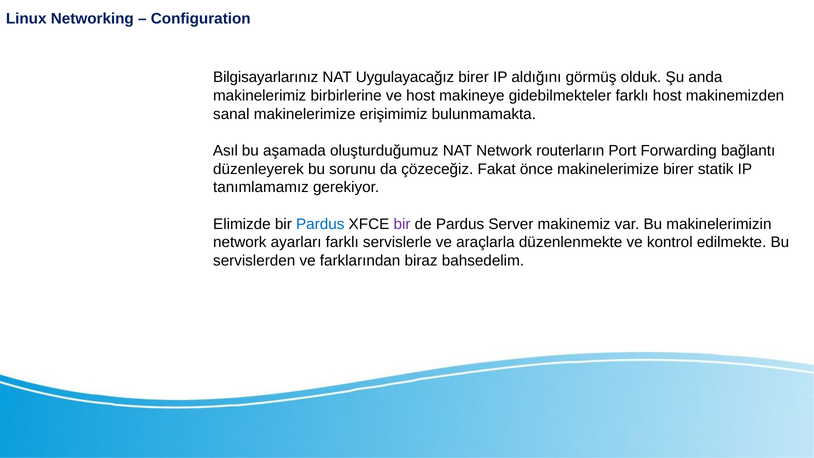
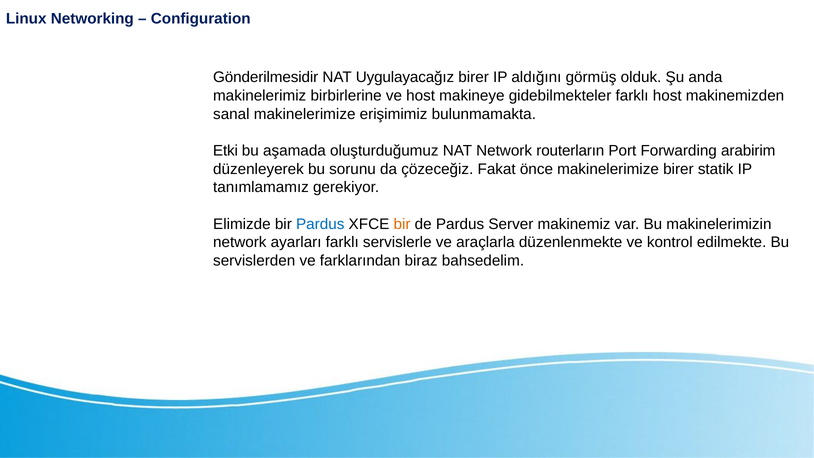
Bilgisayarlarınız: Bilgisayarlarınız -> Gönderilmesidir
Asıl: Asıl -> Etki
bağlantı: bağlantı -> arabirim
bir at (402, 224) colour: purple -> orange
